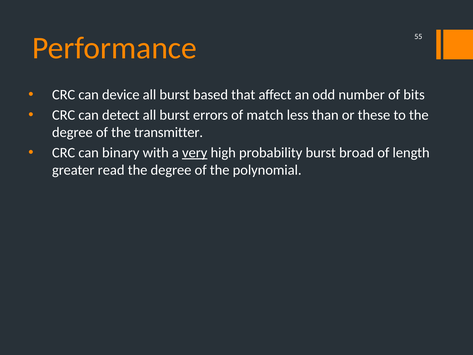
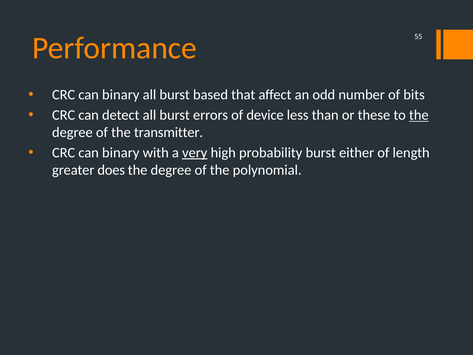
device at (121, 95): device -> binary
match: match -> device
the at (419, 115) underline: none -> present
broad: broad -> either
read: read -> does
